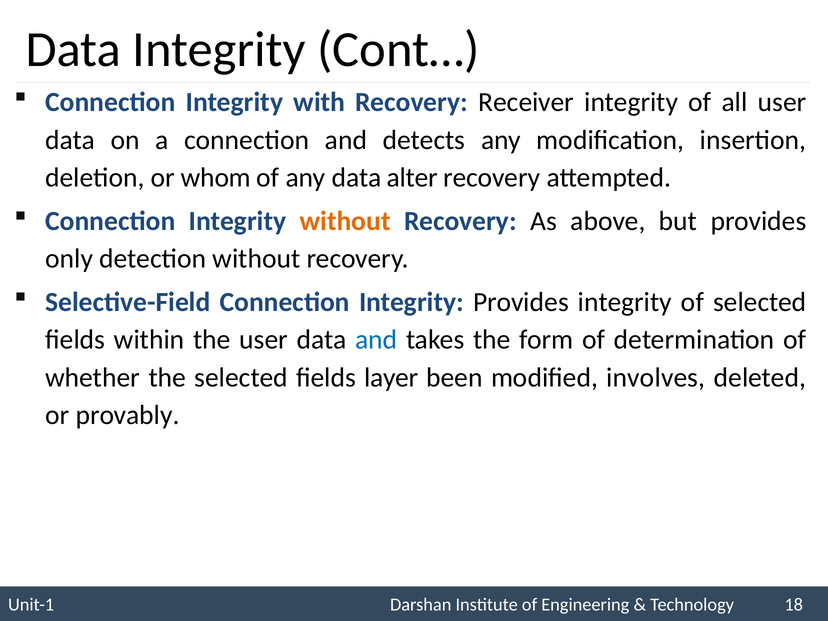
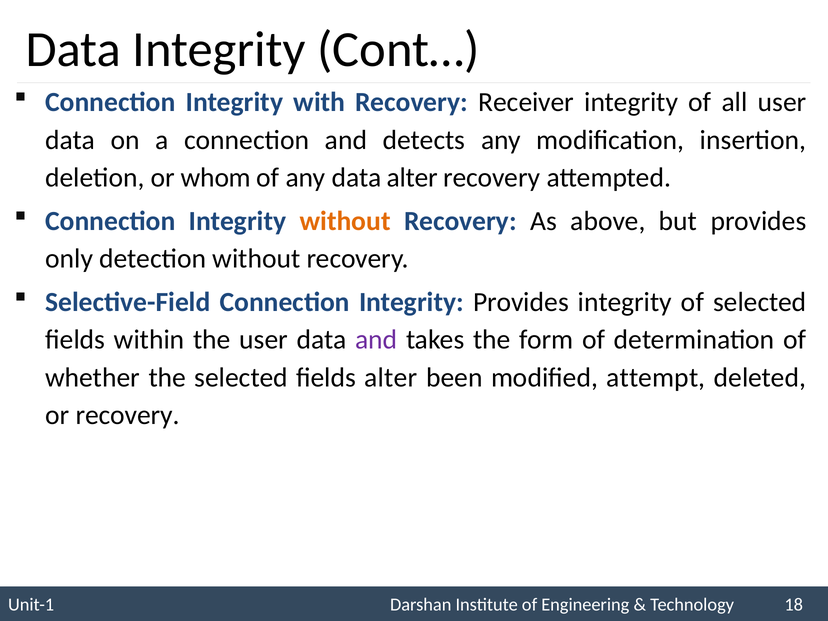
and at (376, 340) colour: blue -> purple
fields layer: layer -> alter
involves: involves -> attempt
or provably: provably -> recovery
